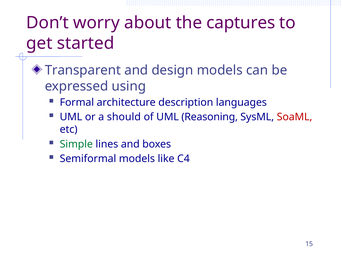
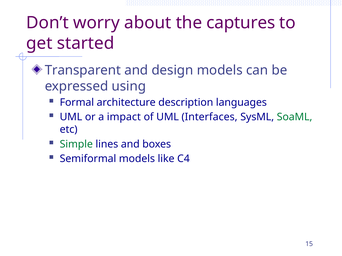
should: should -> impact
Reasoning: Reasoning -> Interfaces
SoaML colour: red -> green
